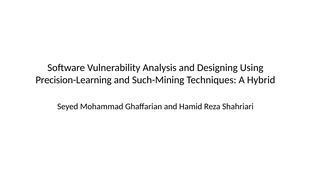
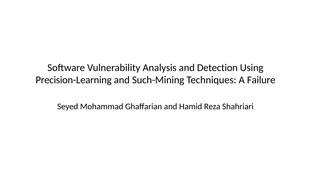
Designing: Designing -> Detection
Hybrid: Hybrid -> Failure
